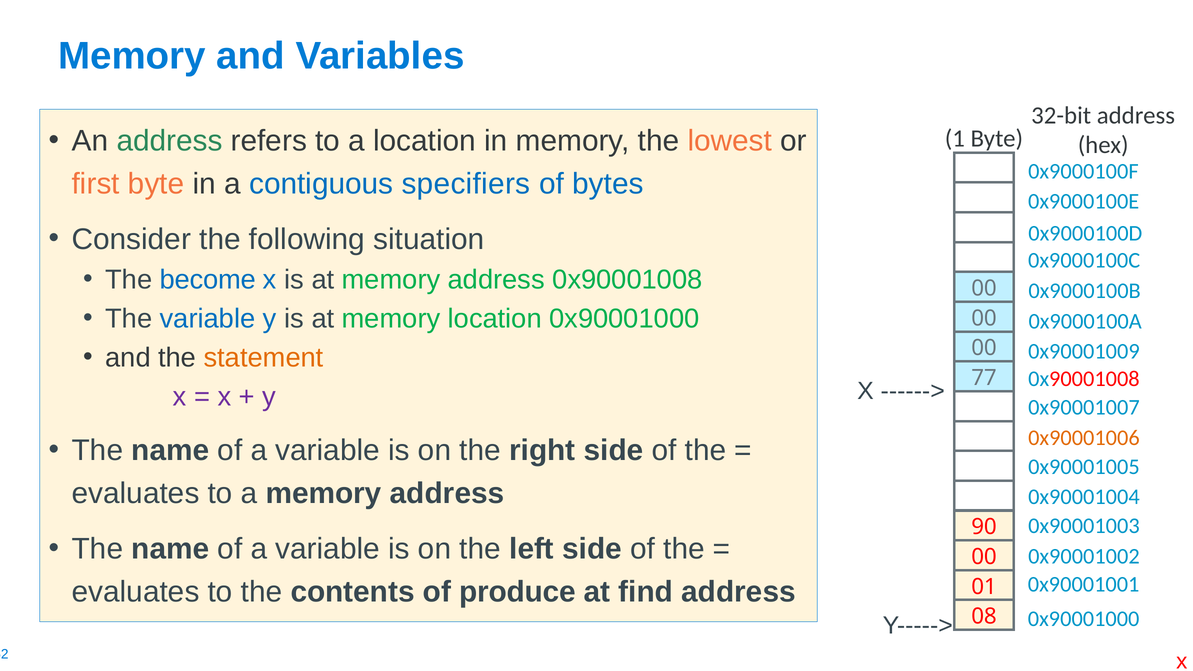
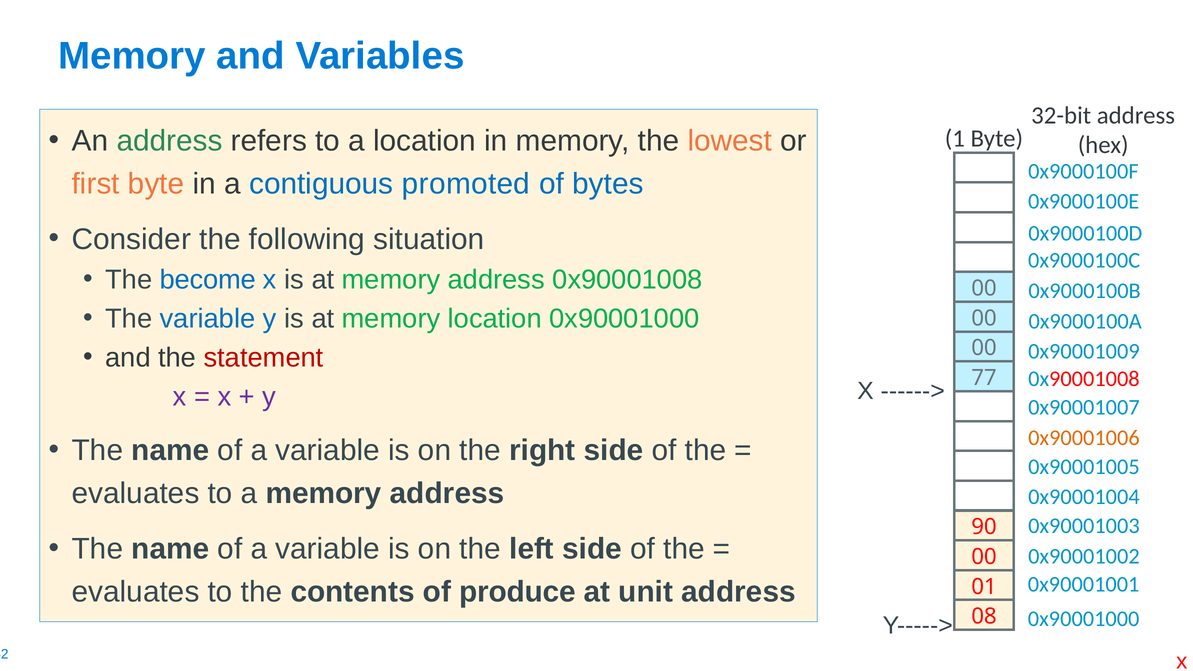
specifiers: specifiers -> promoted
statement colour: orange -> red
find: find -> unit
